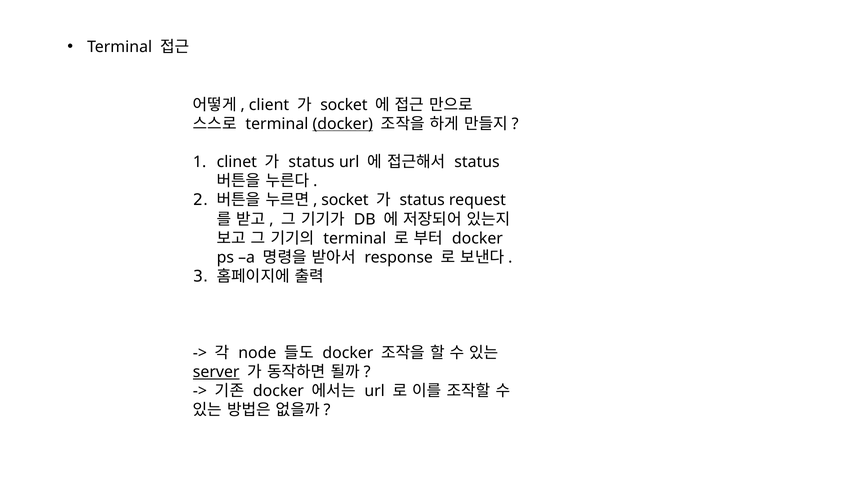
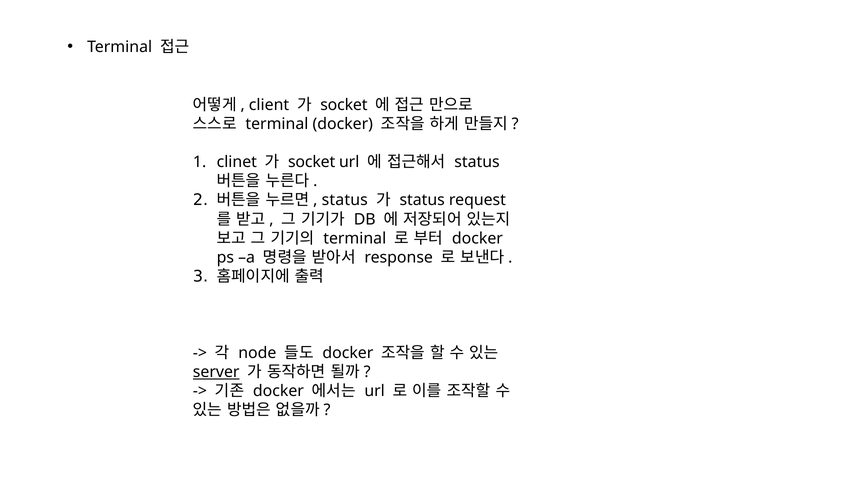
docker at (343, 124) underline: present -> none
status at (311, 162): status -> socket
socket at (345, 200): socket -> status
